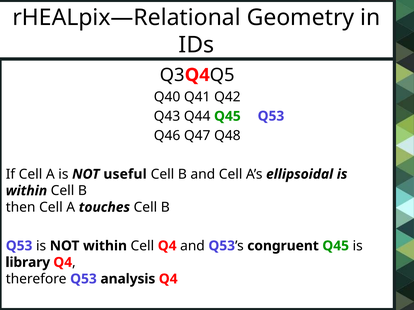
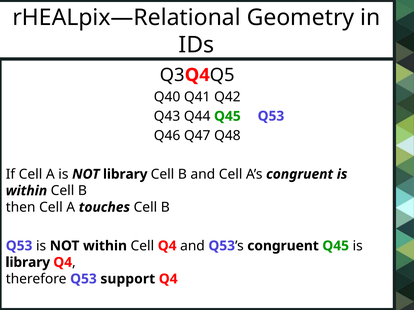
NOT useful: useful -> library
A’s ellipsoidal: ellipsoidal -> congruent
analysis: analysis -> support
